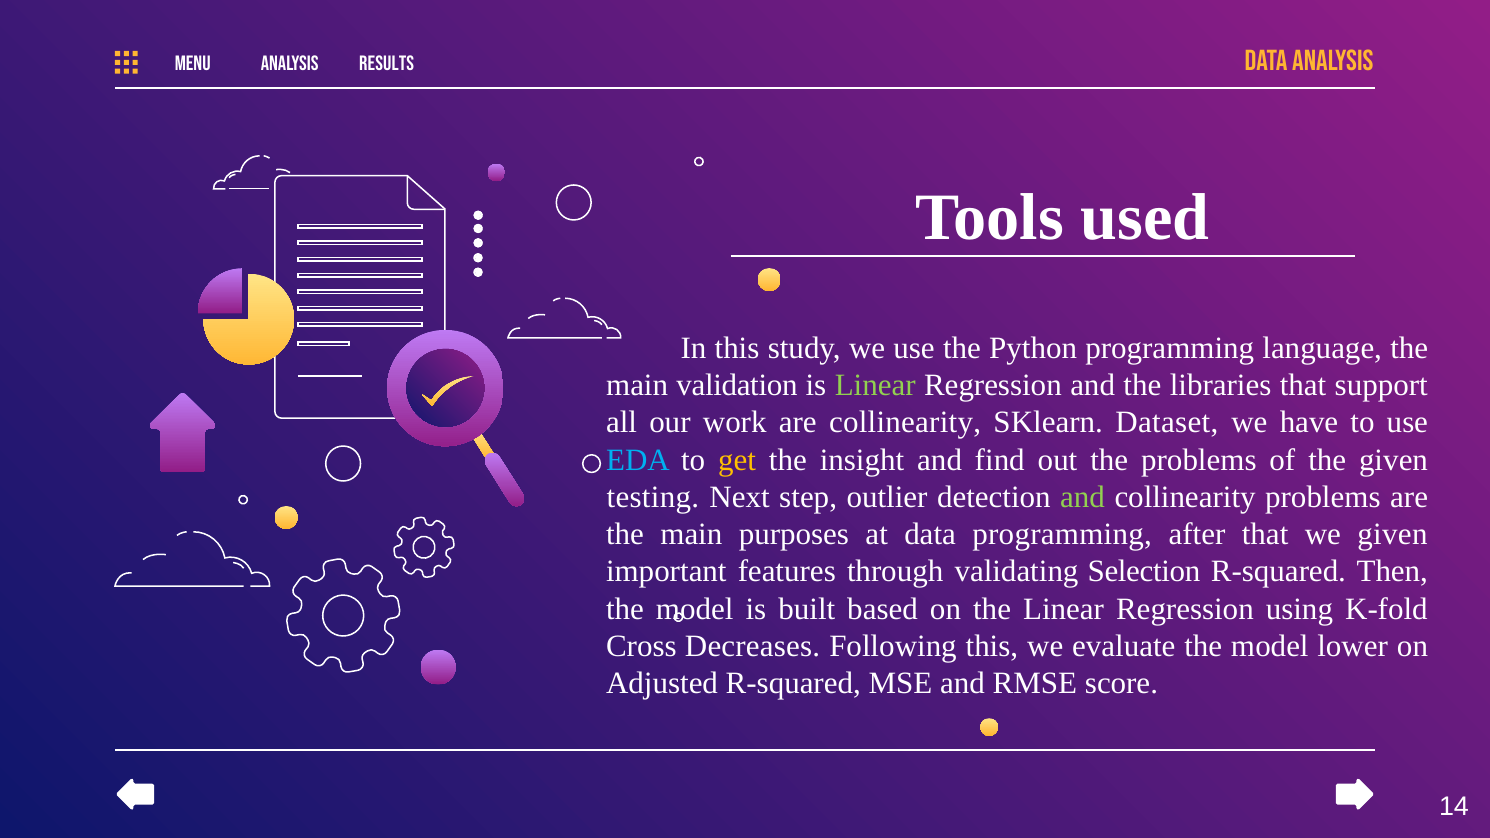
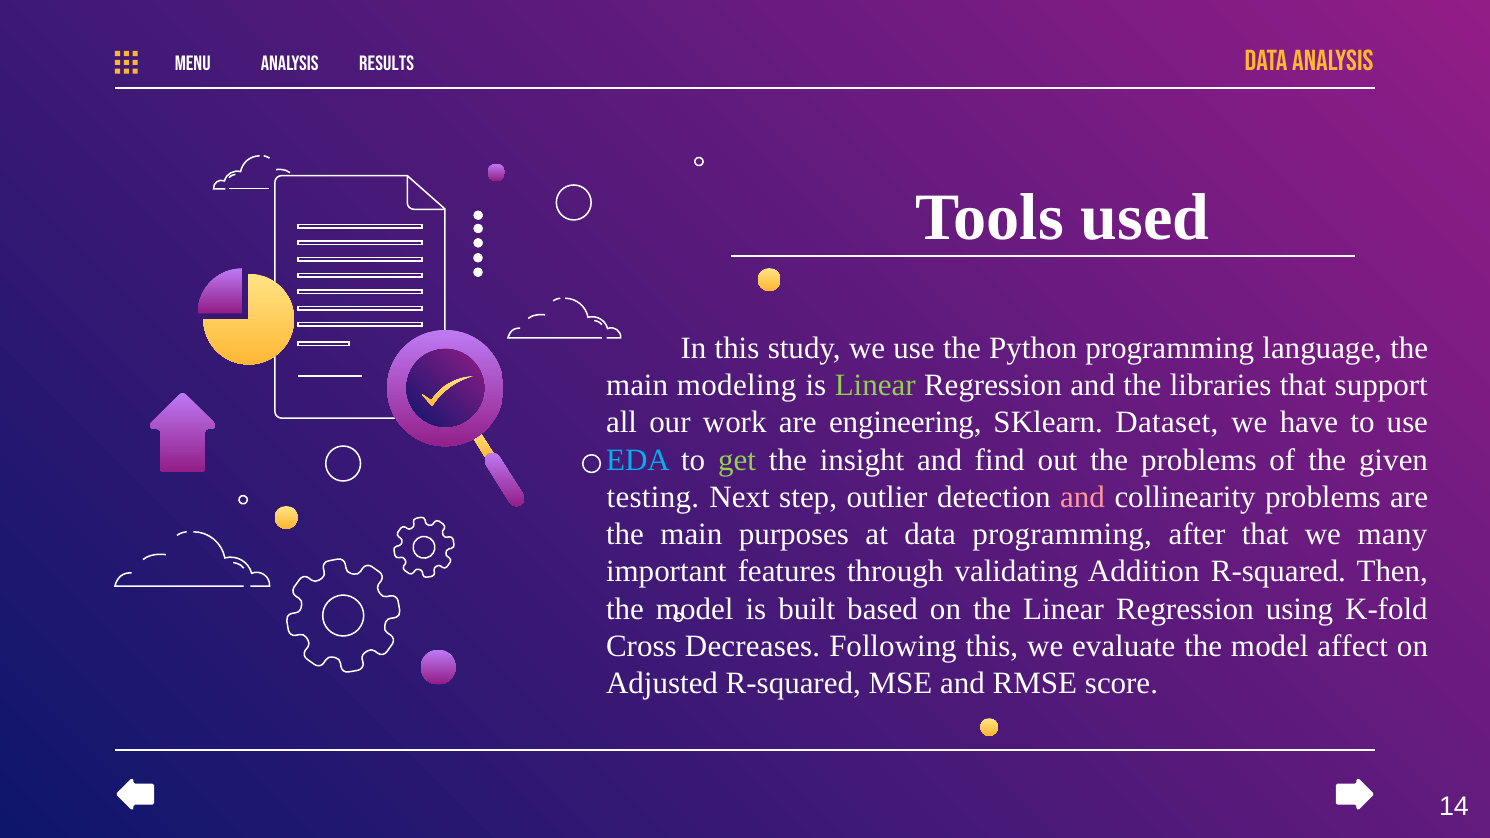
validation: validation -> modeling
are collinearity: collinearity -> engineering
get colour: yellow -> light green
and at (1083, 497) colour: light green -> pink
we given: given -> many
Selection: Selection -> Addition
lower: lower -> affect
